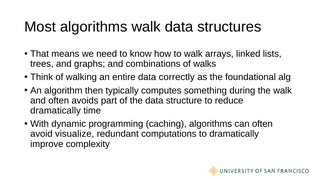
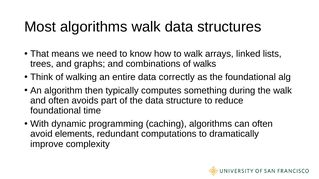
dramatically at (56, 111): dramatically -> foundational
visualize: visualize -> elements
